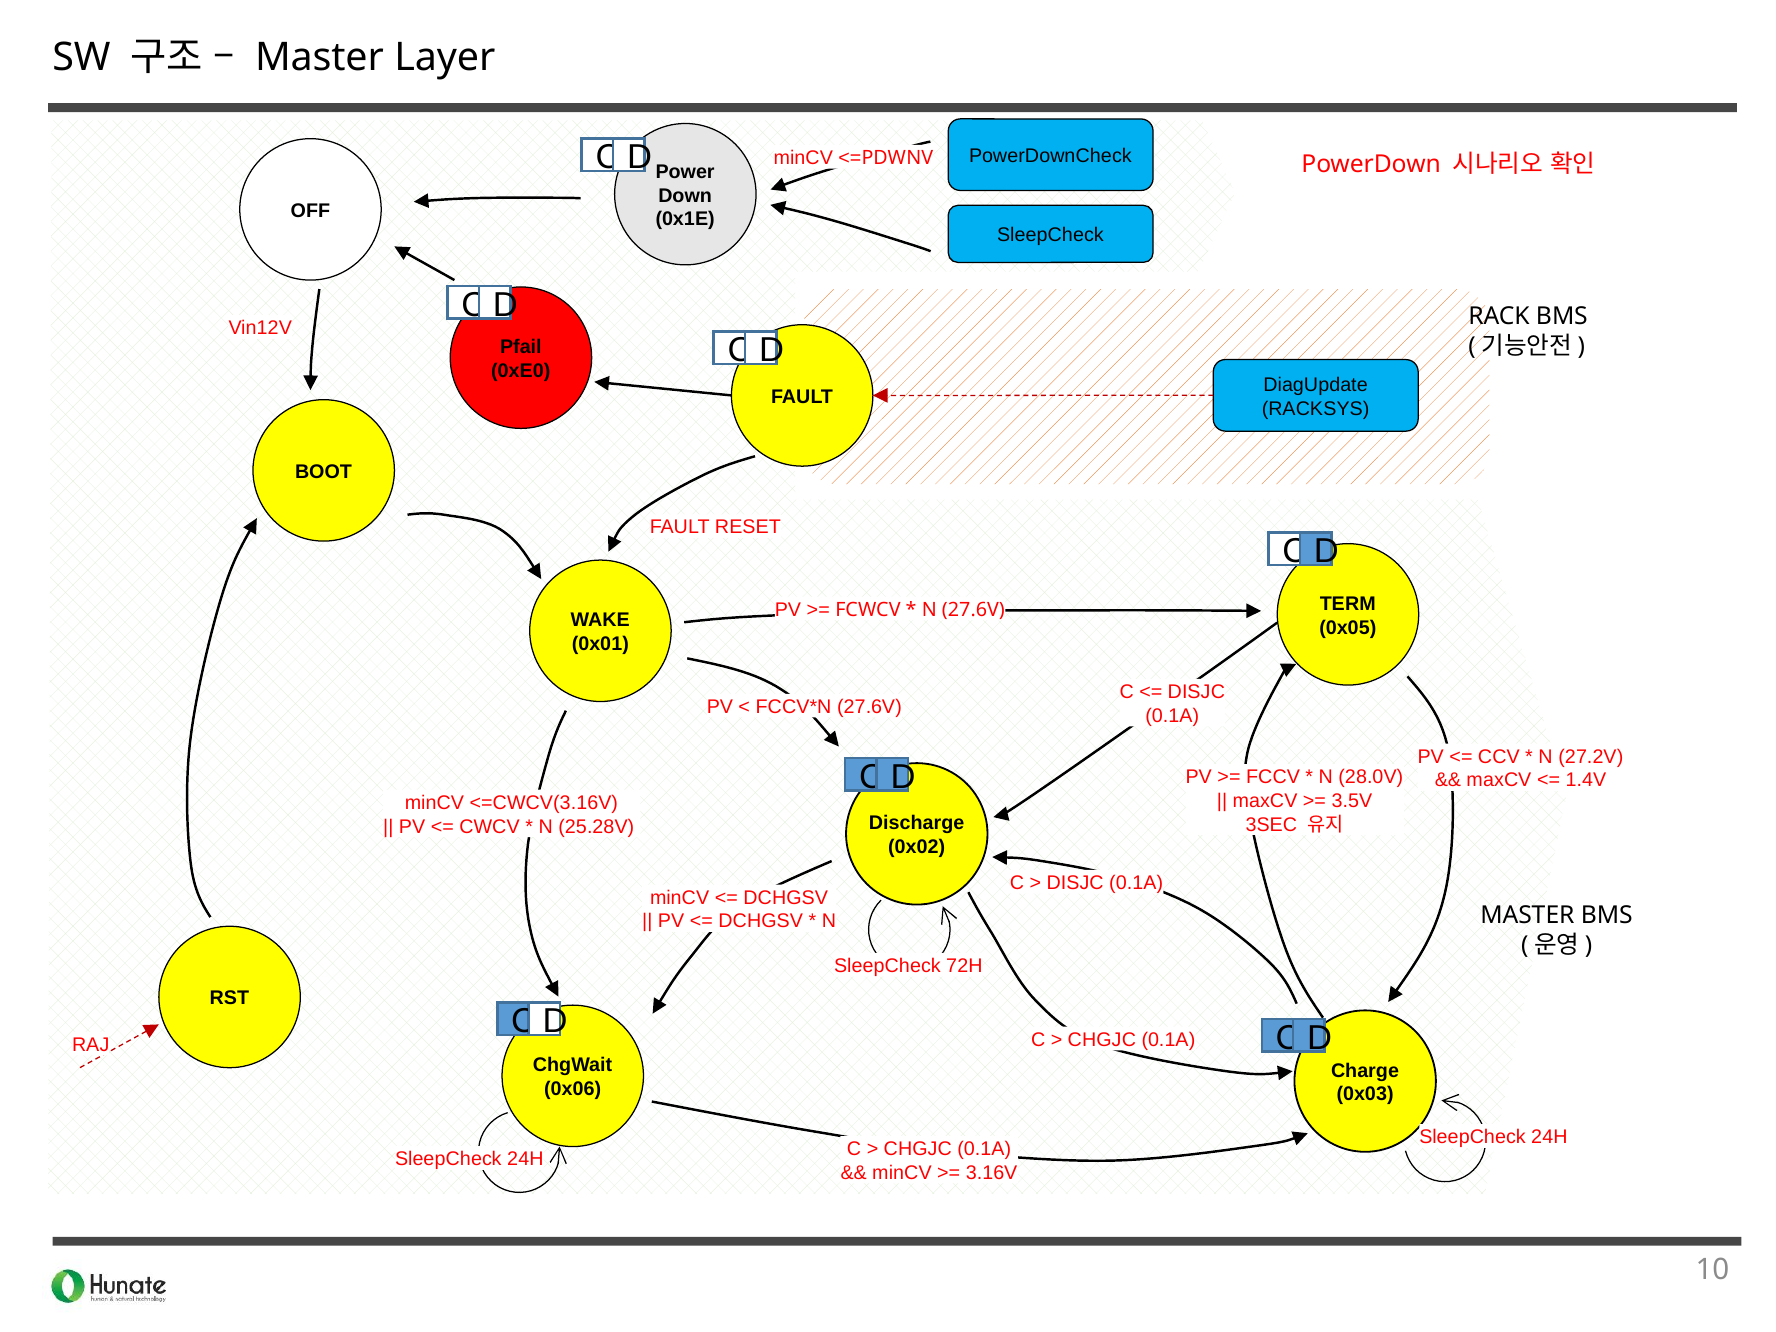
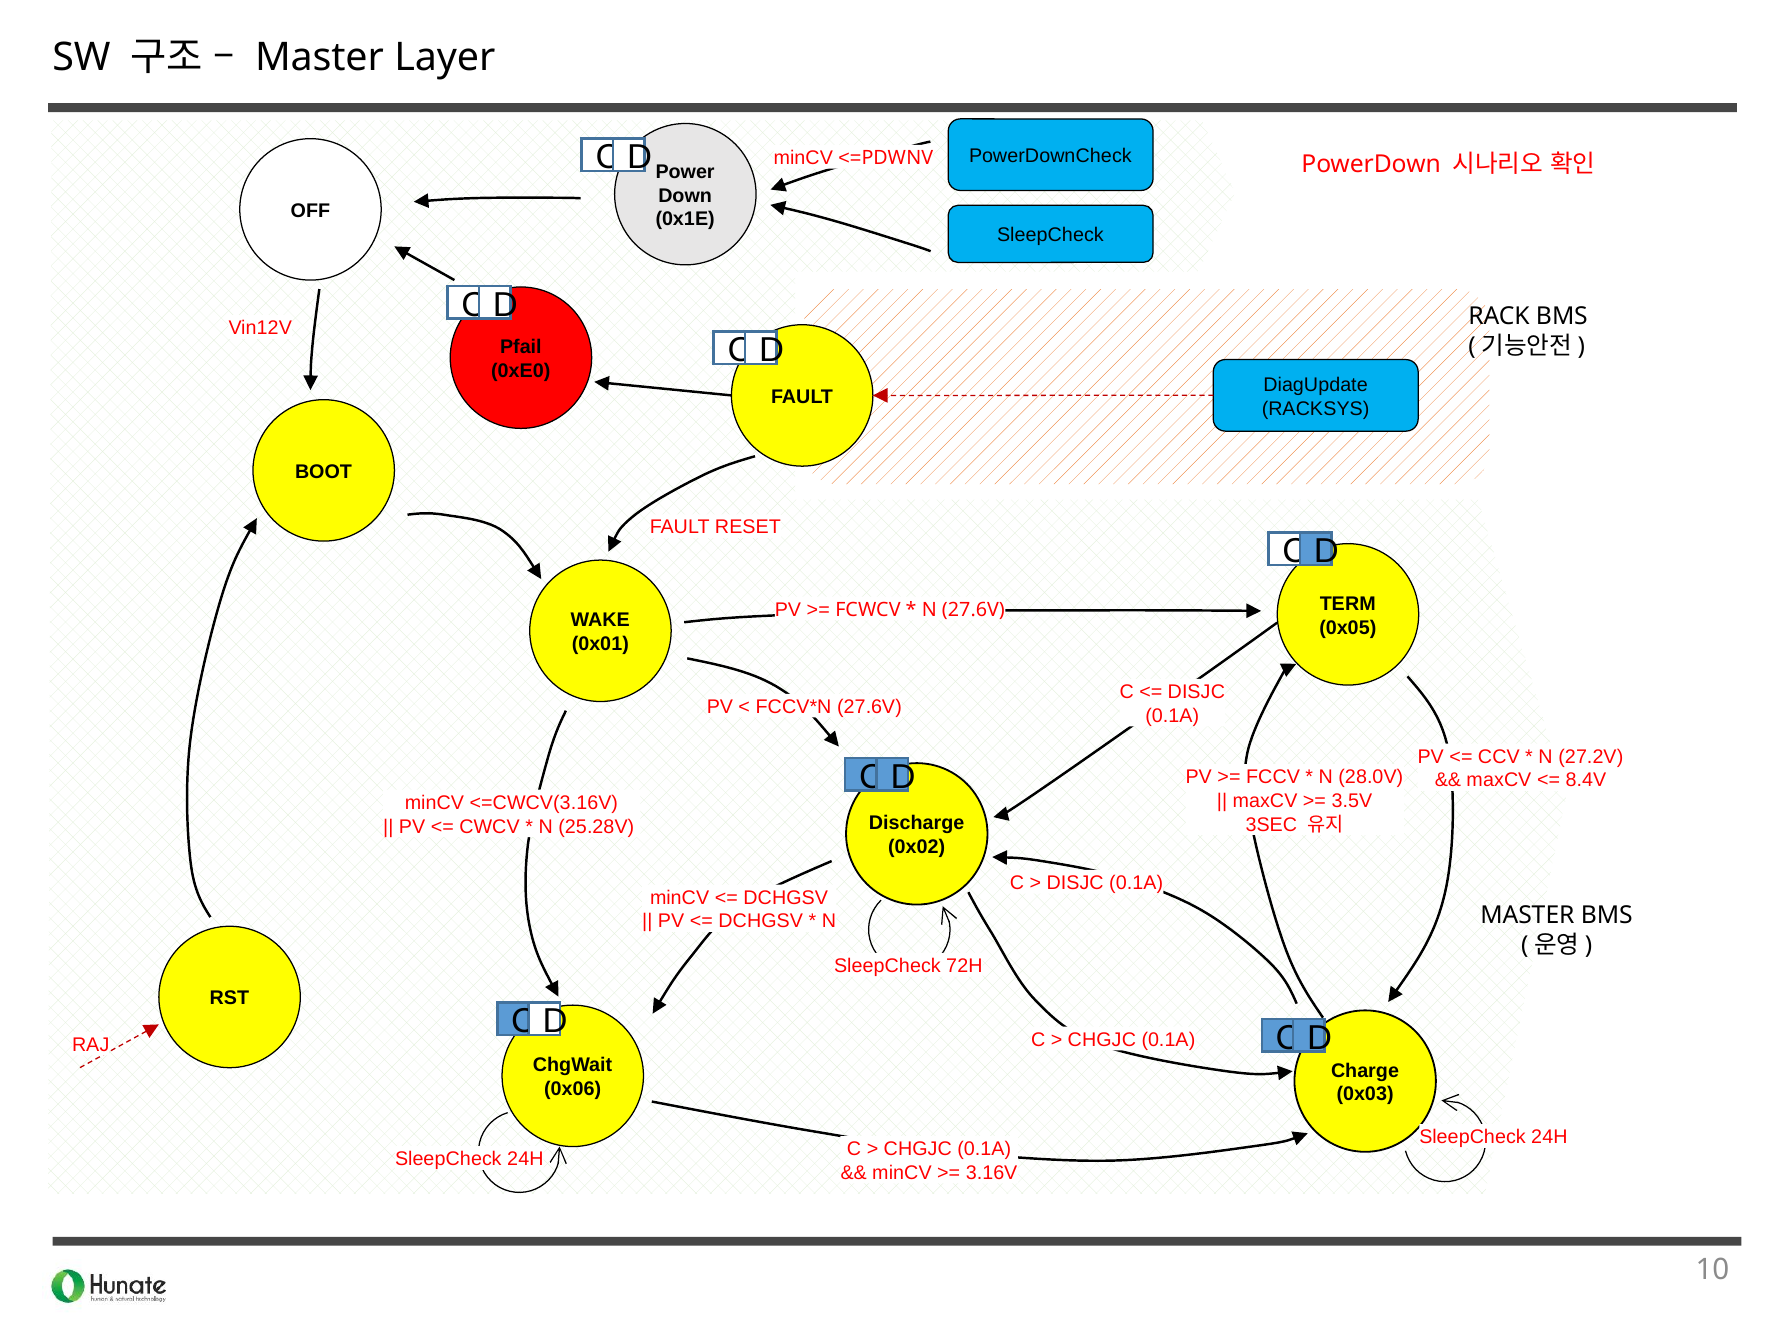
1.4V: 1.4V -> 8.4V
